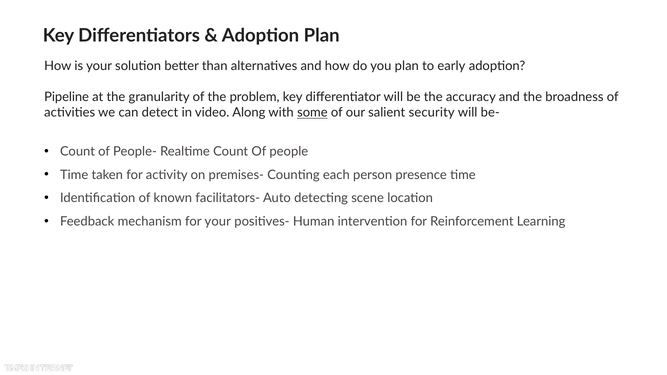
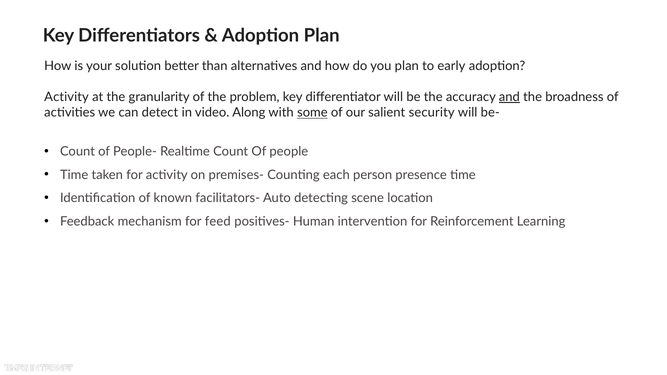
Pipeline at (67, 97): Pipeline -> Activity
and at (509, 97) underline: none -> present
for your: your -> feed
